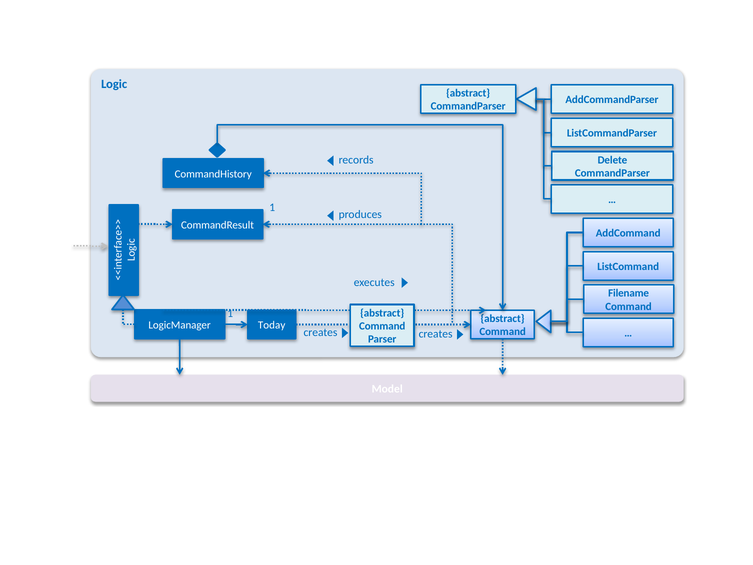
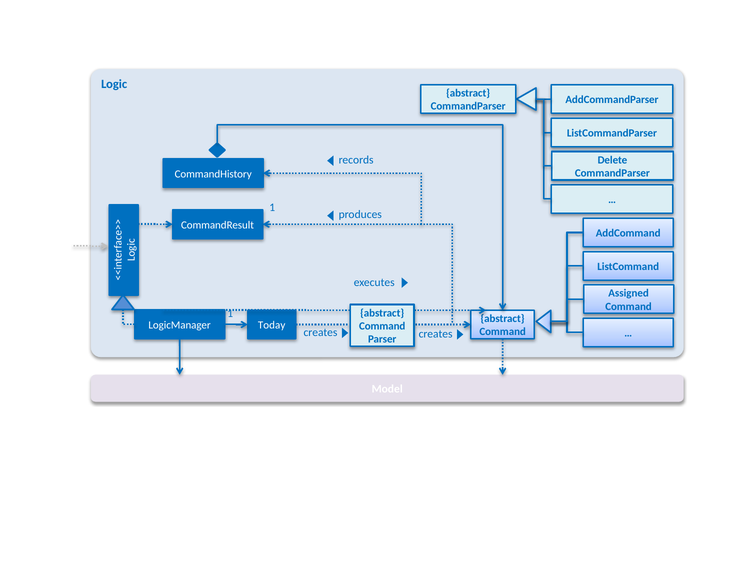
Filename: Filename -> Assigned
